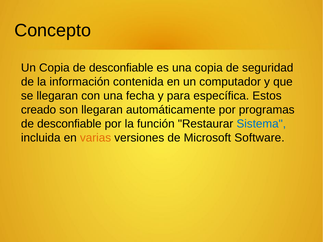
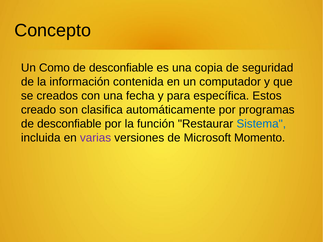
Un Copia: Copia -> Como
se llegaran: llegaran -> creados
son llegaran: llegaran -> clasifica
varias colour: orange -> purple
Software: Software -> Momento
